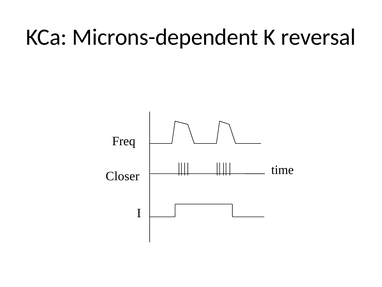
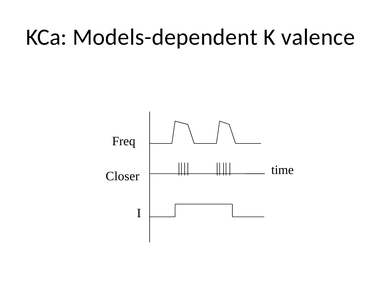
Microns-dependent: Microns-dependent -> Models-dependent
reversal: reversal -> valence
